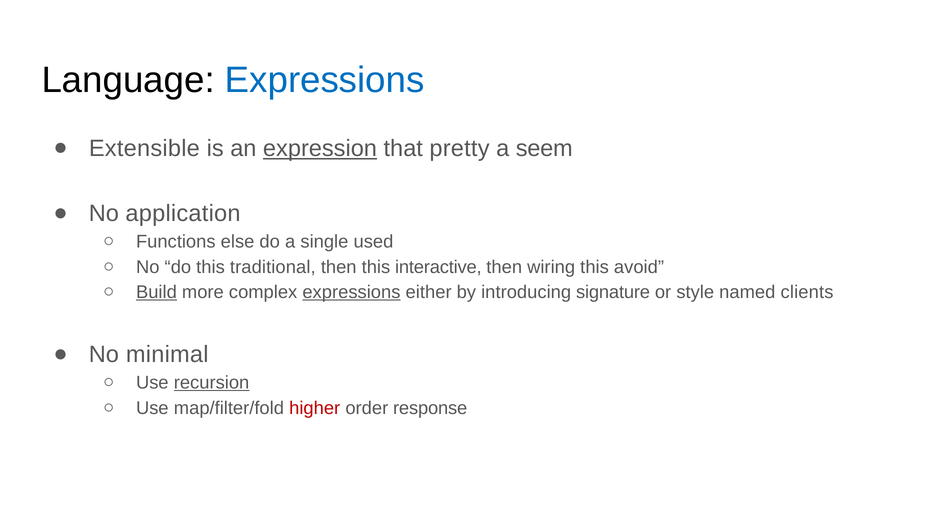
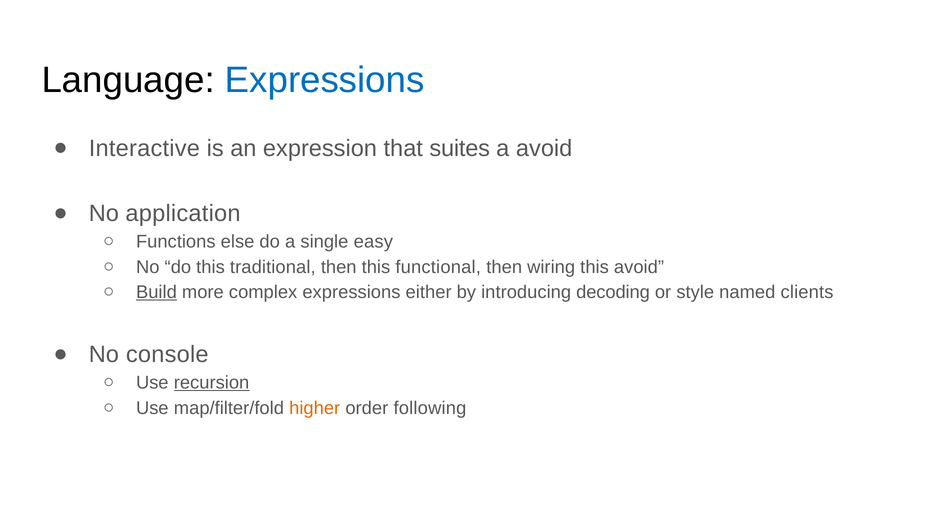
Extensible: Extensible -> Interactive
expression underline: present -> none
pretty: pretty -> suites
a seem: seem -> avoid
used: used -> easy
interactive: interactive -> functional
expressions at (351, 292) underline: present -> none
signature: signature -> decoding
minimal: minimal -> console
higher colour: red -> orange
response: response -> following
